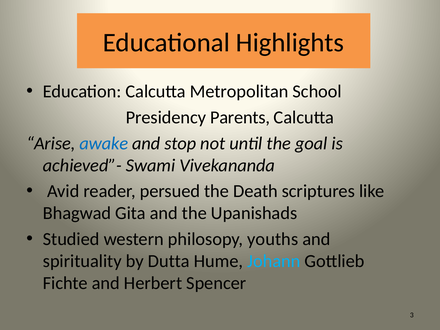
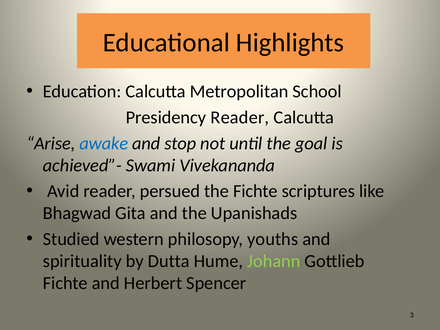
Presidency Parents: Parents -> Reader
the Death: Death -> Fichte
Johann colour: light blue -> light green
